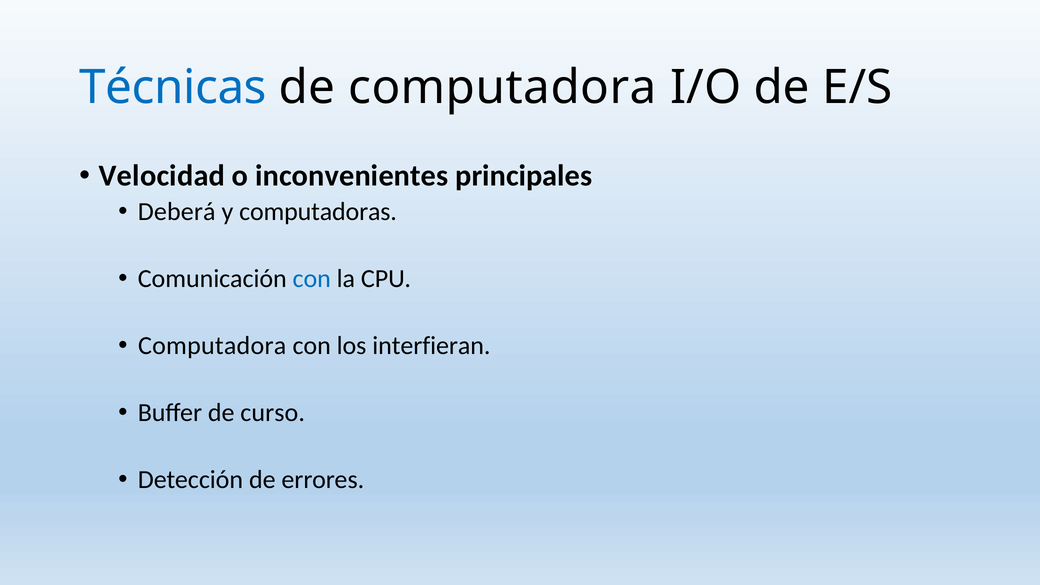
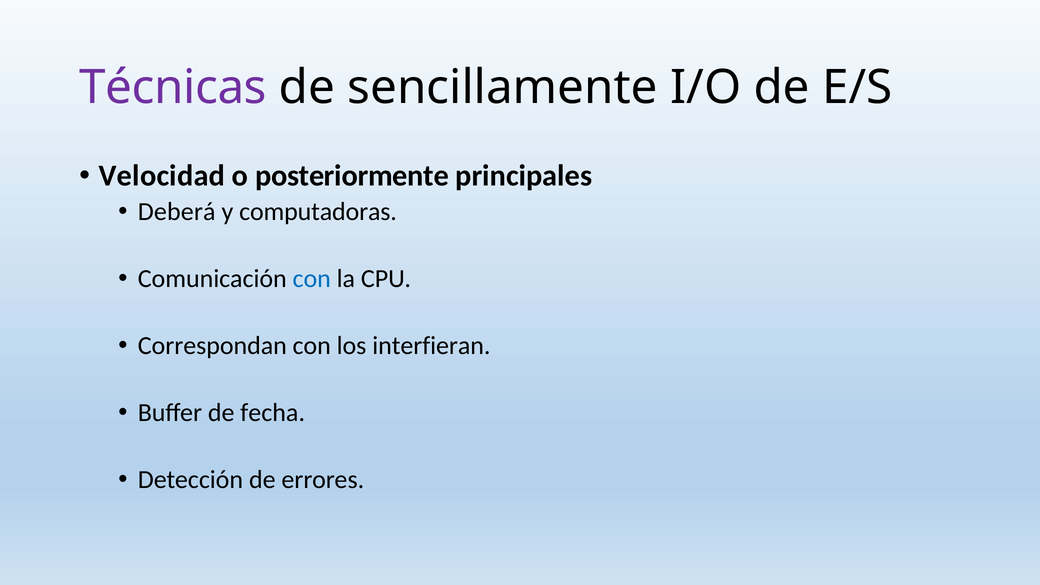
Técnicas colour: blue -> purple
de computadora: computadora -> sencillamente
inconvenientes: inconvenientes -> posteriormente
Computadora at (212, 346): Computadora -> Correspondan
curso: curso -> fecha
